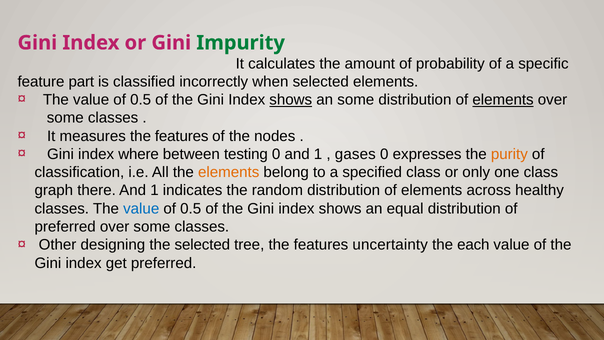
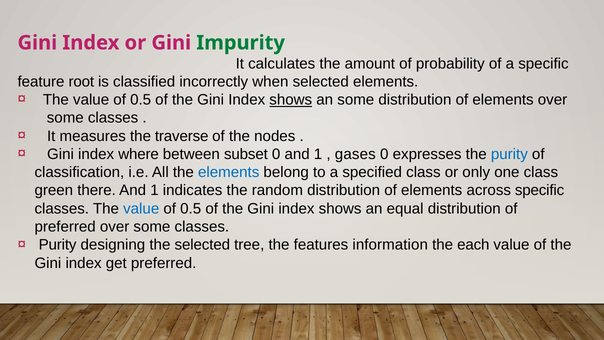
part: part -> root
elements at (503, 100) underline: present -> none
measures the features: features -> traverse
testing: testing -> subset
purity at (509, 154) colour: orange -> blue
elements at (229, 172) colour: orange -> blue
graph: graph -> green
across healthy: healthy -> specific
Other at (58, 245): Other -> Purity
uncertainty: uncertainty -> information
